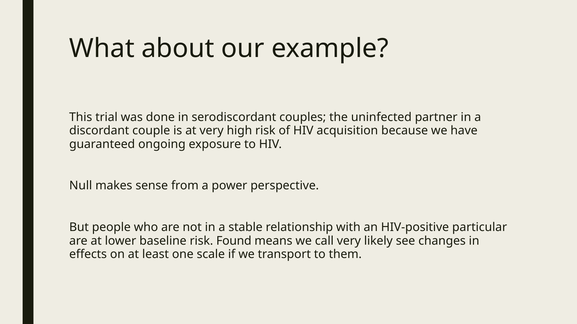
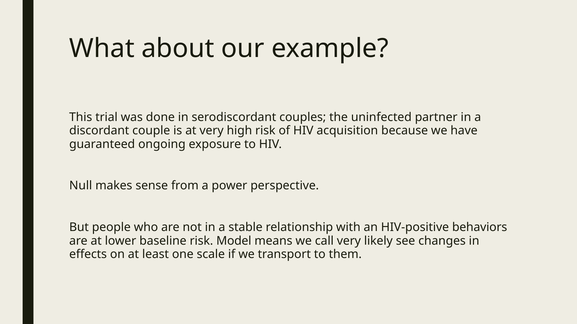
particular: particular -> behaviors
Found: Found -> Model
